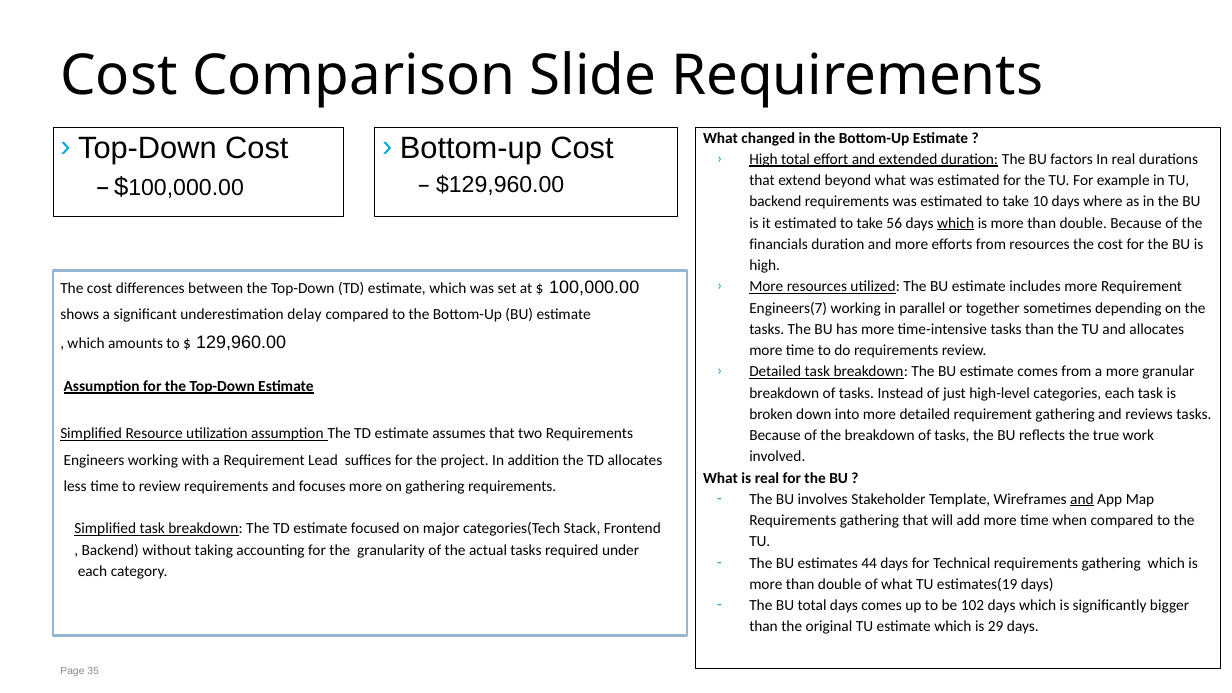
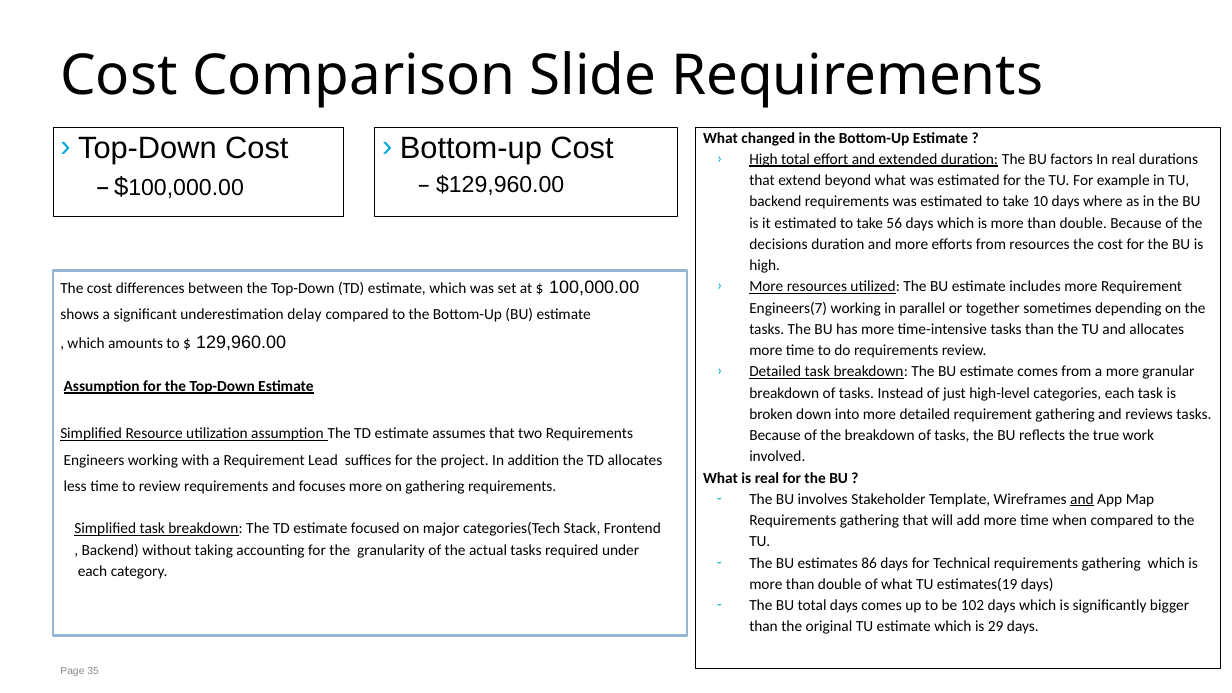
which at (956, 223) underline: present -> none
financials: financials -> decisions
44: 44 -> 86
